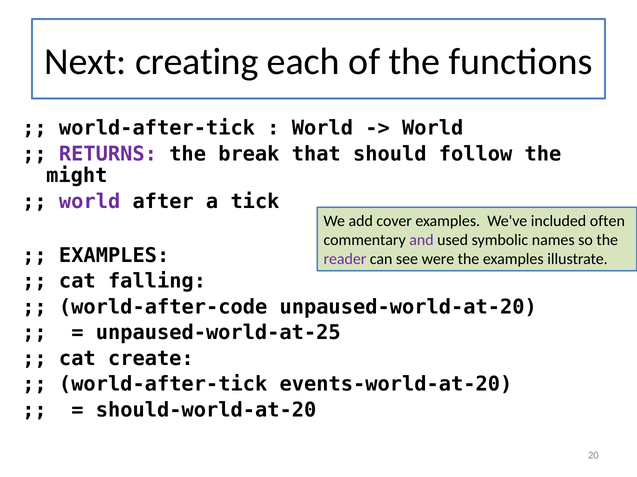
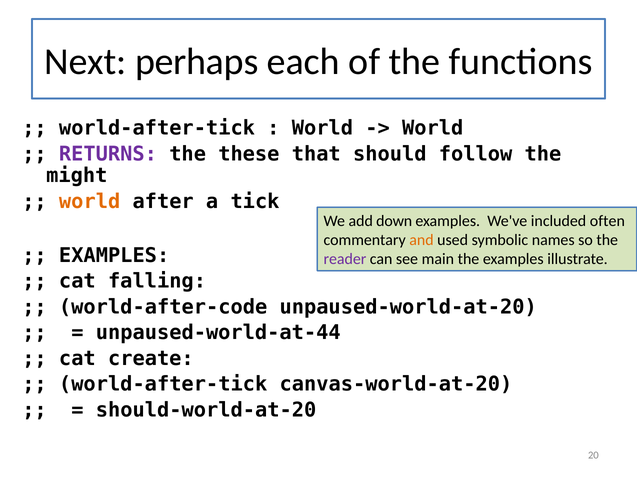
creating: creating -> perhaps
break: break -> these
world at (90, 202) colour: purple -> orange
cover: cover -> down
and colour: purple -> orange
were: were -> main
unpaused-world-at-25: unpaused-world-at-25 -> unpaused-world-at-44
events-world-at-20: events-world-at-20 -> canvas-world-at-20
